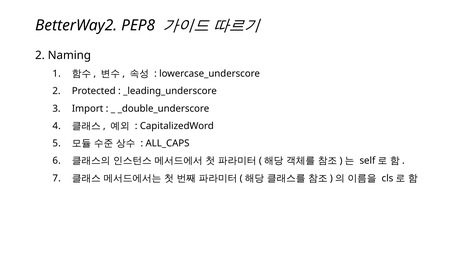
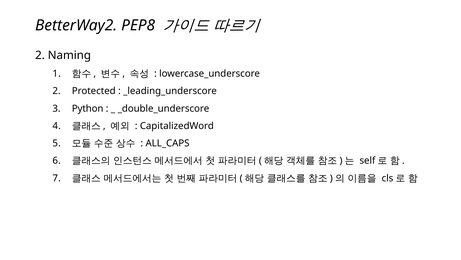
Import: Import -> Python
